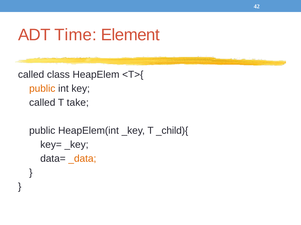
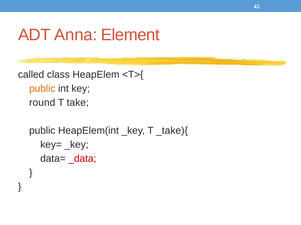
Time: Time -> Anna
called at (42, 103): called -> round
_child){: _child){ -> _take){
_data colour: orange -> red
